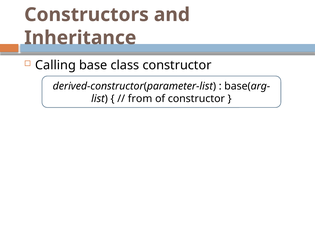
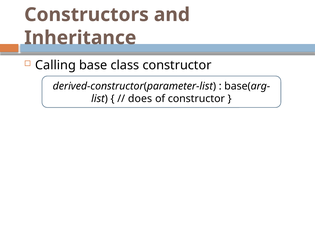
from: from -> does
